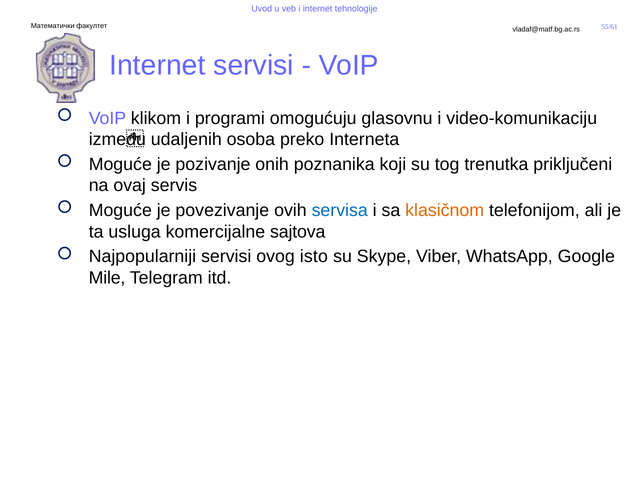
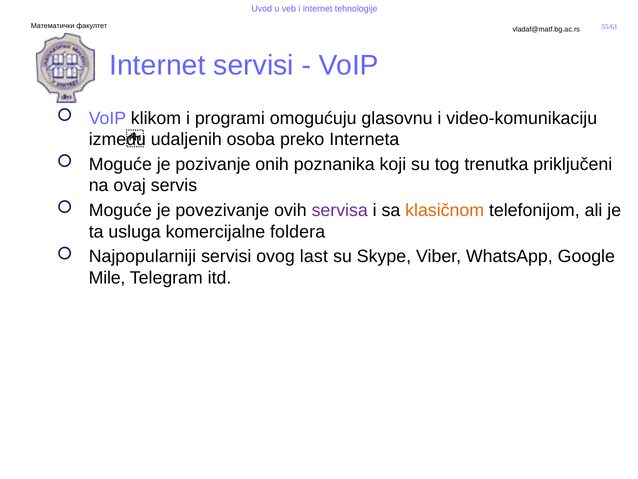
servisa colour: blue -> purple
sajtova: sajtova -> foldera
isto: isto -> last
